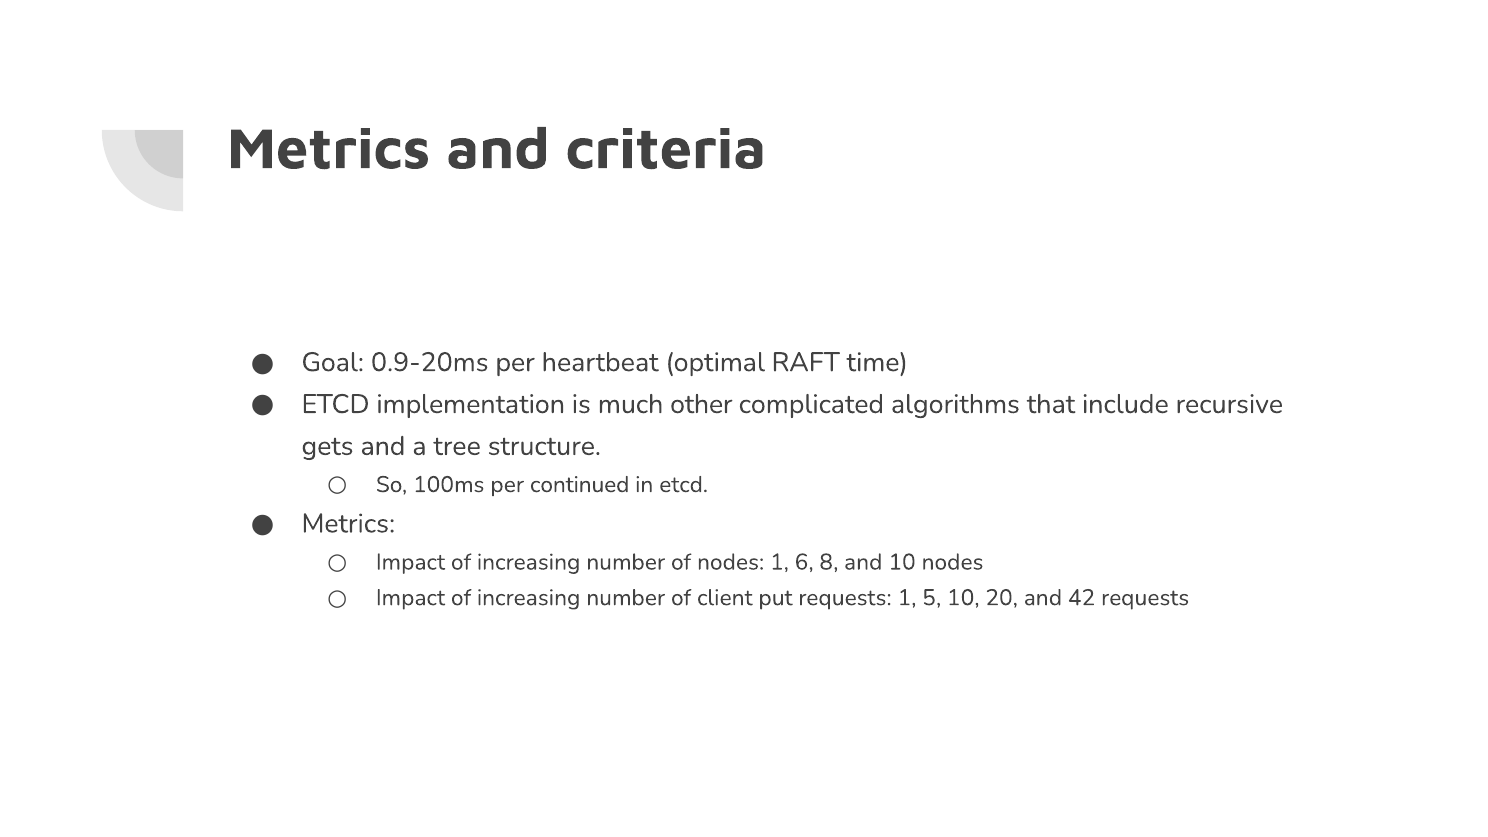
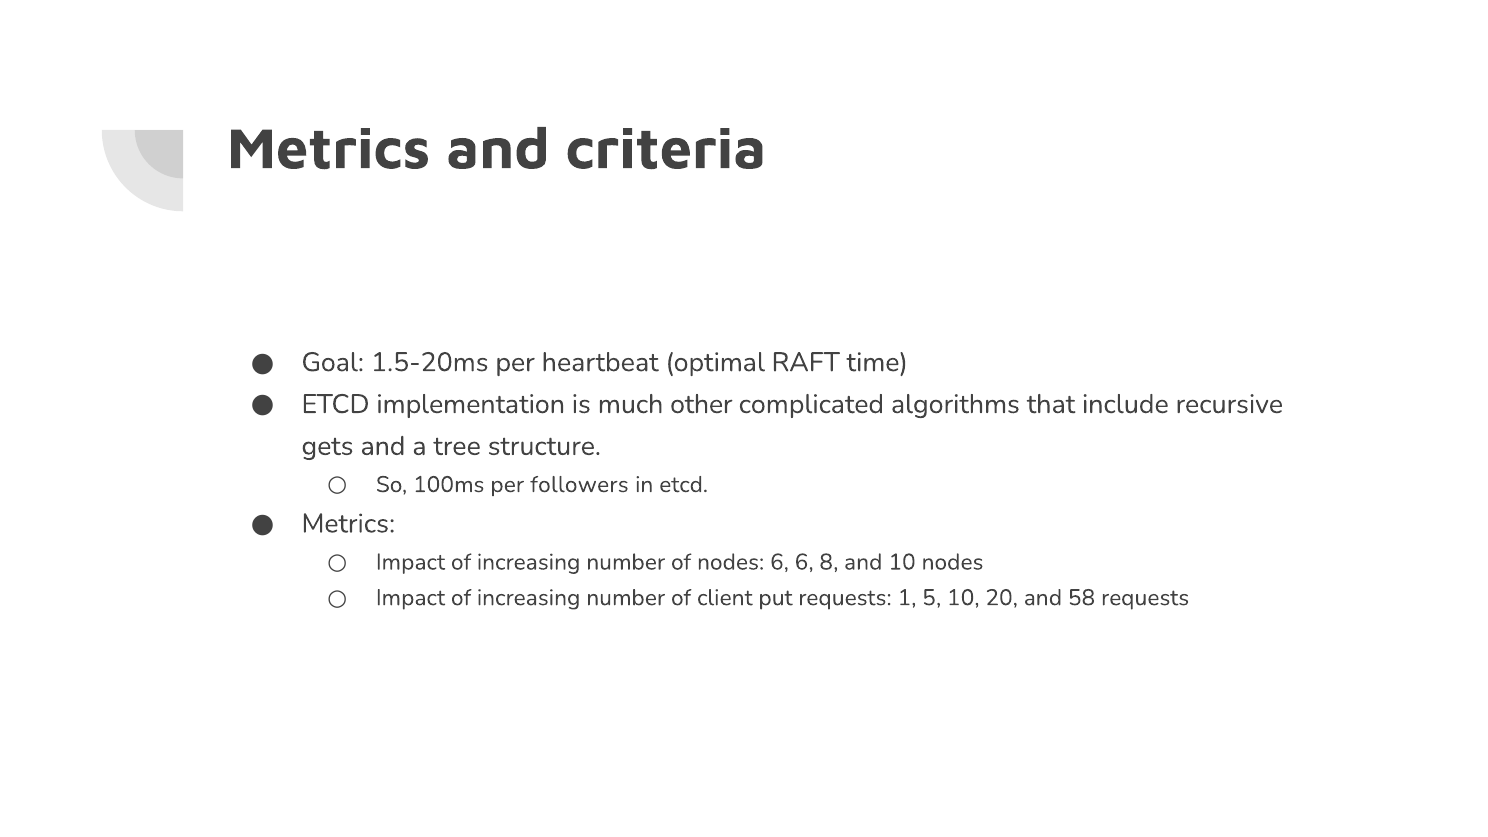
0.9-20ms: 0.9-20ms -> 1.5-20ms
continued: continued -> followers
nodes 1: 1 -> 6
42: 42 -> 58
